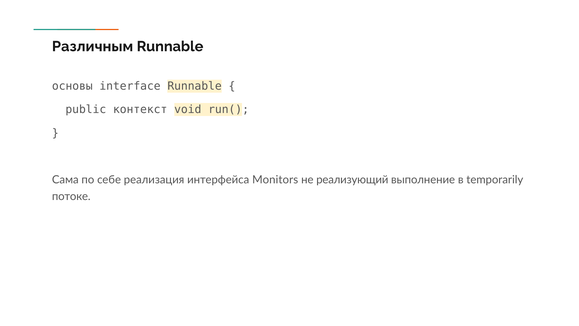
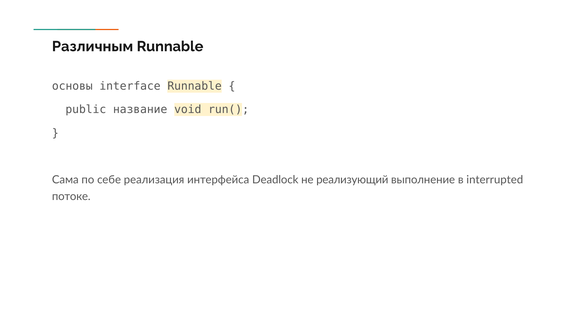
контекст: контекст -> название
Monitors: Monitors -> Deadlock
temporarily: temporarily -> interrupted
